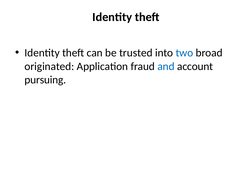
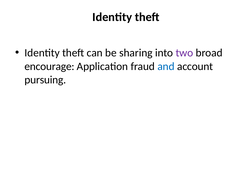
trusted: trusted -> sharing
two colour: blue -> purple
originated: originated -> encourage
